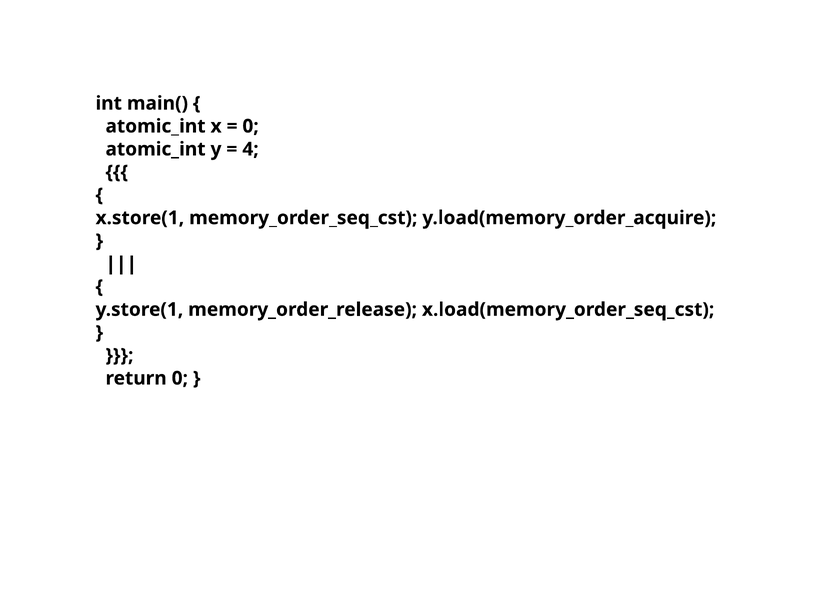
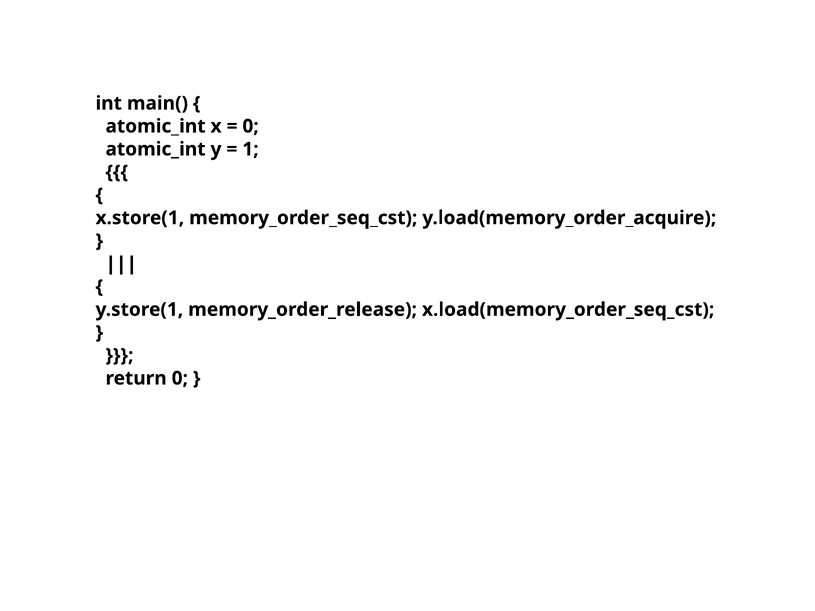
4: 4 -> 1
